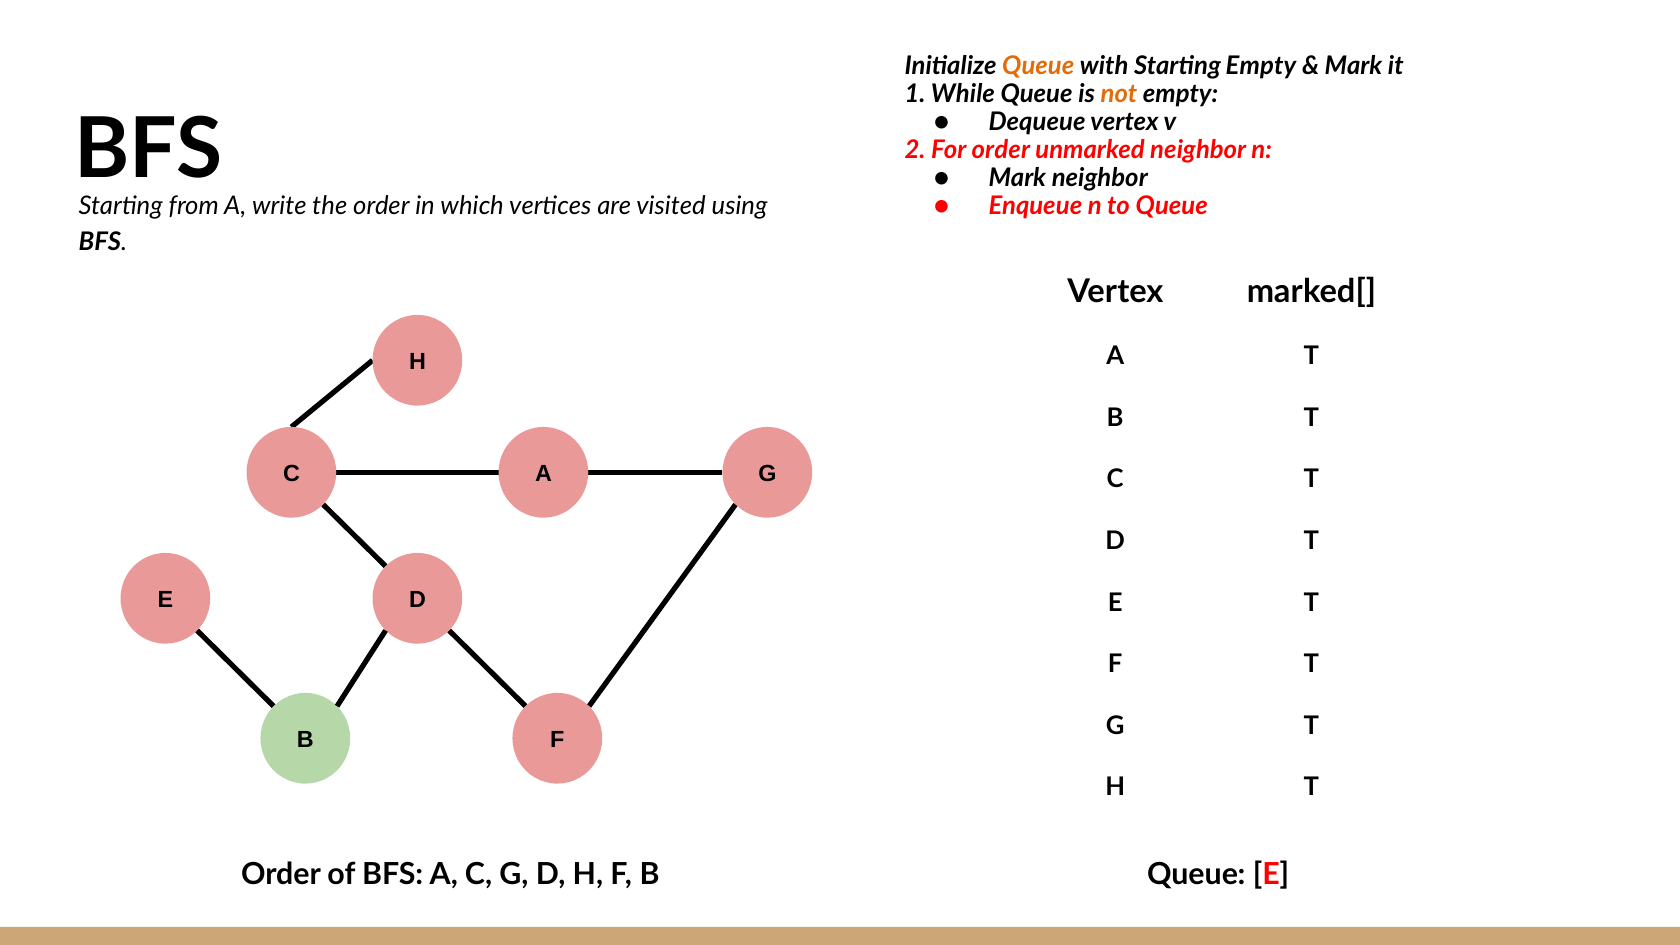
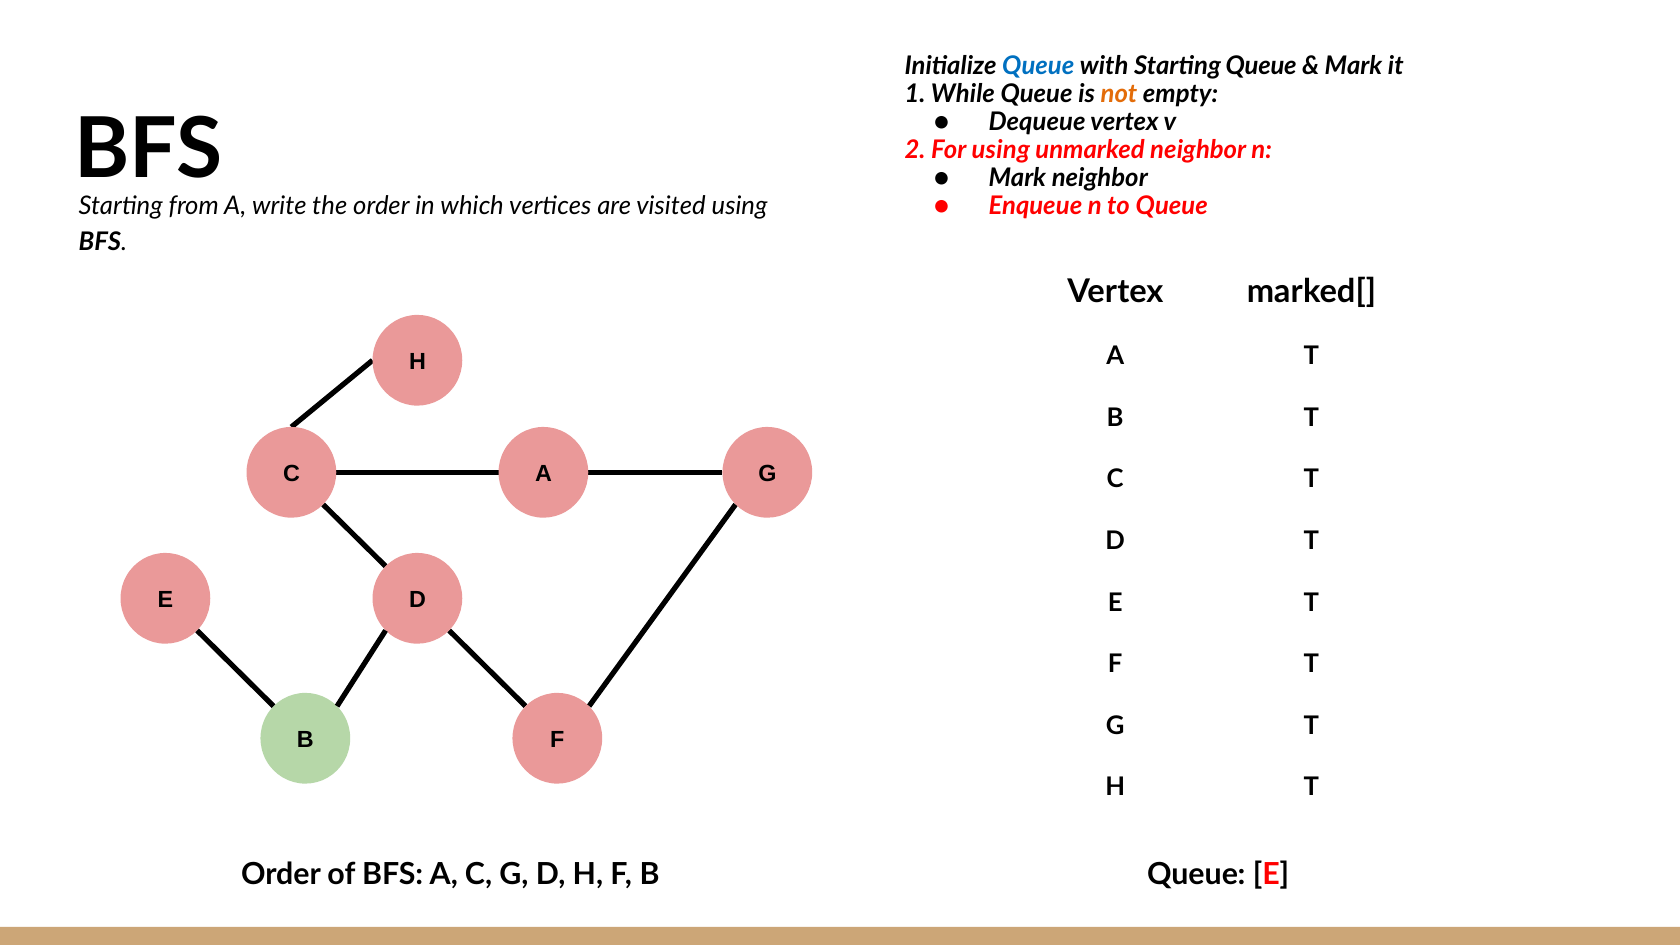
Queue at (1038, 66) colour: orange -> blue
Starting Empty: Empty -> Queue
For order: order -> using
